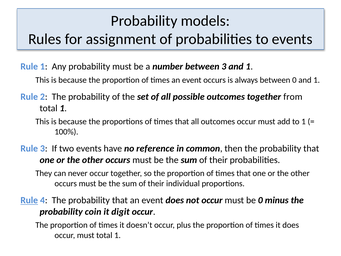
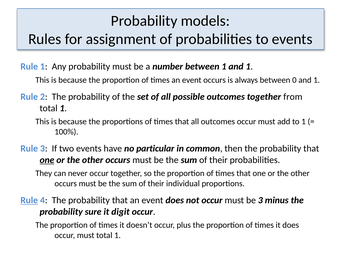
between 3: 3 -> 1
reference: reference -> particular
one at (47, 160) underline: none -> present
be 0: 0 -> 3
coin: coin -> sure
